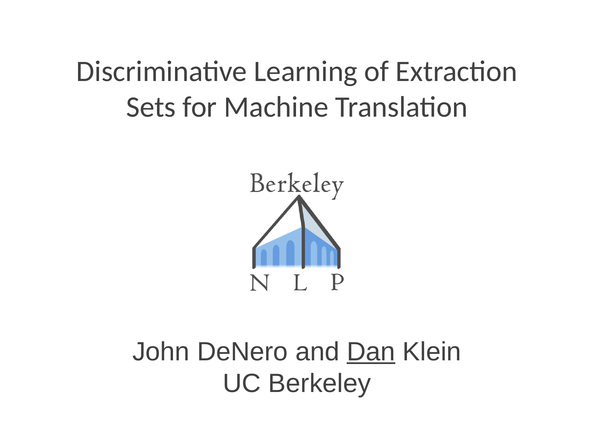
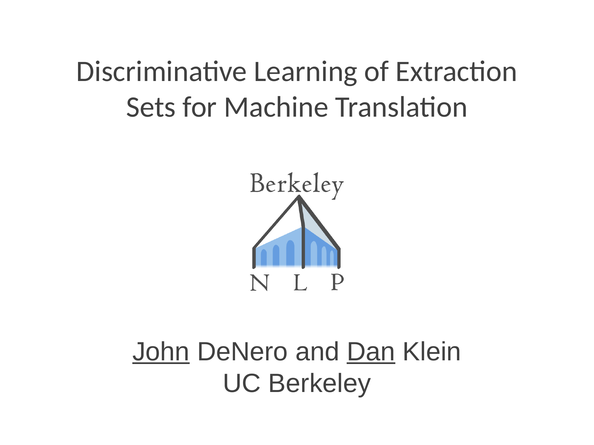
John underline: none -> present
